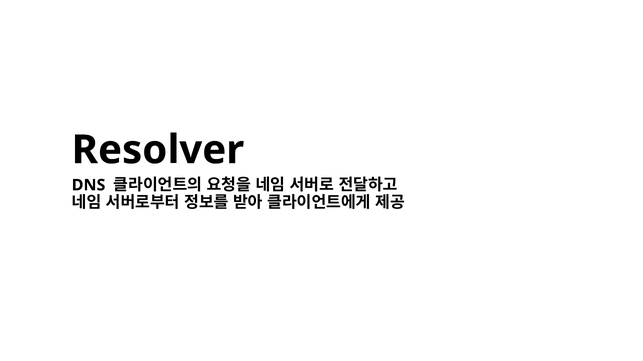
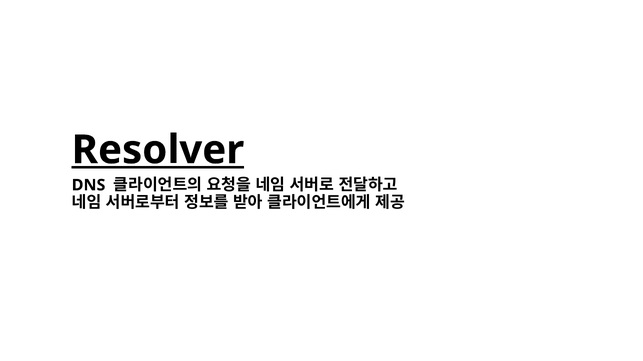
Resolver underline: none -> present
